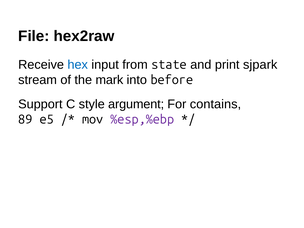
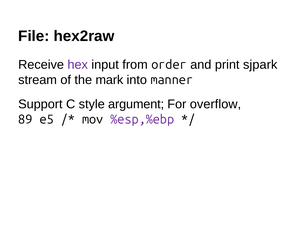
hex colour: blue -> purple
state: state -> order
before: before -> manner
contains: contains -> overflow
